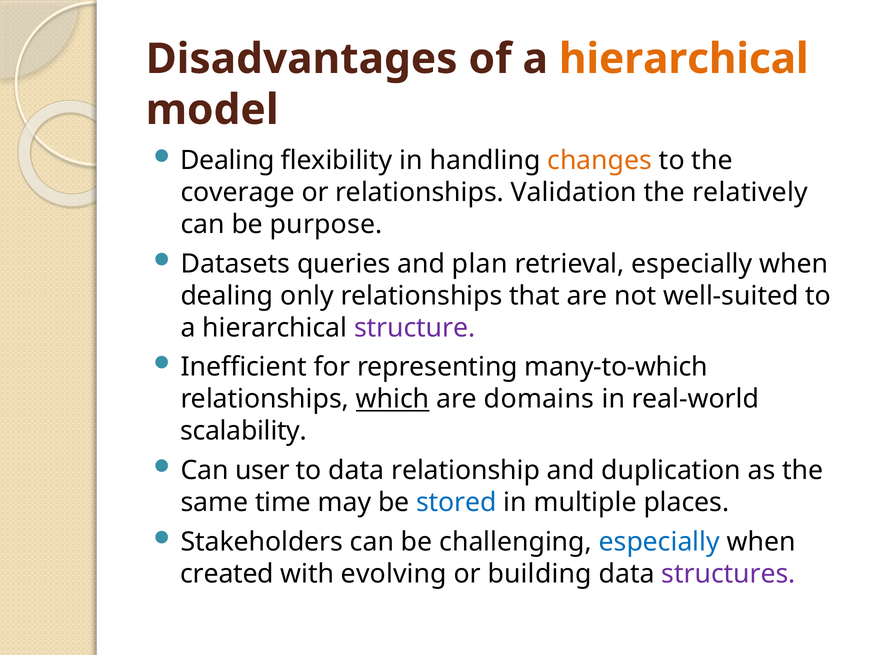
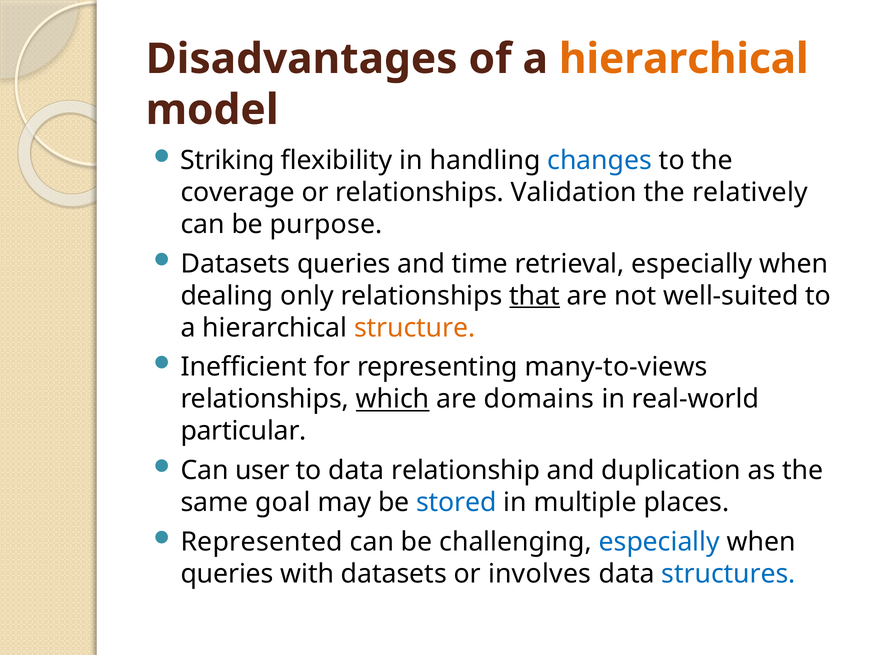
Dealing at (227, 160): Dealing -> Striking
changes colour: orange -> blue
plan: plan -> time
that underline: none -> present
structure colour: purple -> orange
many-to-which: many-to-which -> many-to-views
scalability: scalability -> particular
time: time -> goal
Stakeholders: Stakeholders -> Represented
created at (227, 574): created -> queries
with evolving: evolving -> datasets
building: building -> involves
structures colour: purple -> blue
